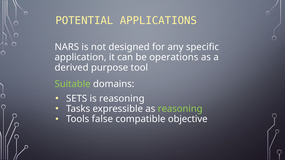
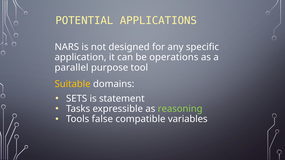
derived: derived -> parallel
Suitable colour: light green -> yellow
is reasoning: reasoning -> statement
objective: objective -> variables
